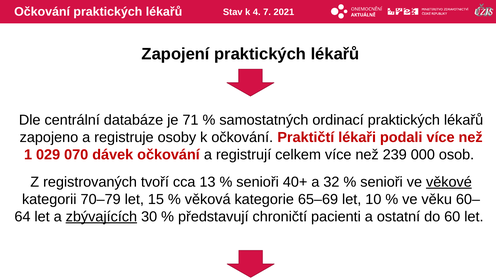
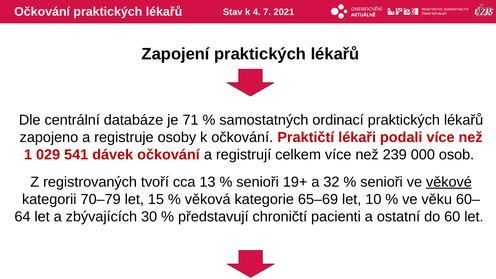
070: 070 -> 541
40+: 40+ -> 19+
zbývajících underline: present -> none
